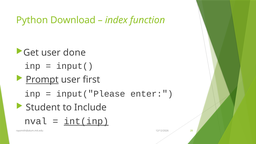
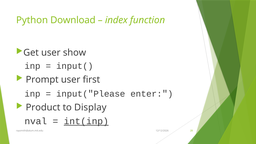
done: done -> show
Prompt underline: present -> none
Student: Student -> Product
Include: Include -> Display
